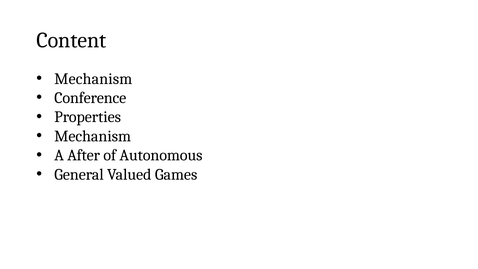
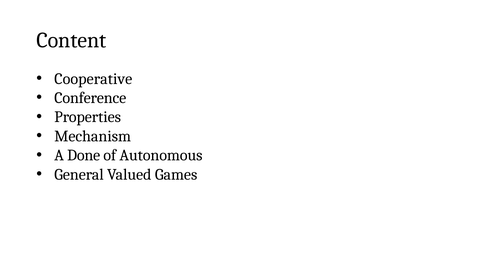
Mechanism at (93, 79): Mechanism -> Cooperative
After: After -> Done
